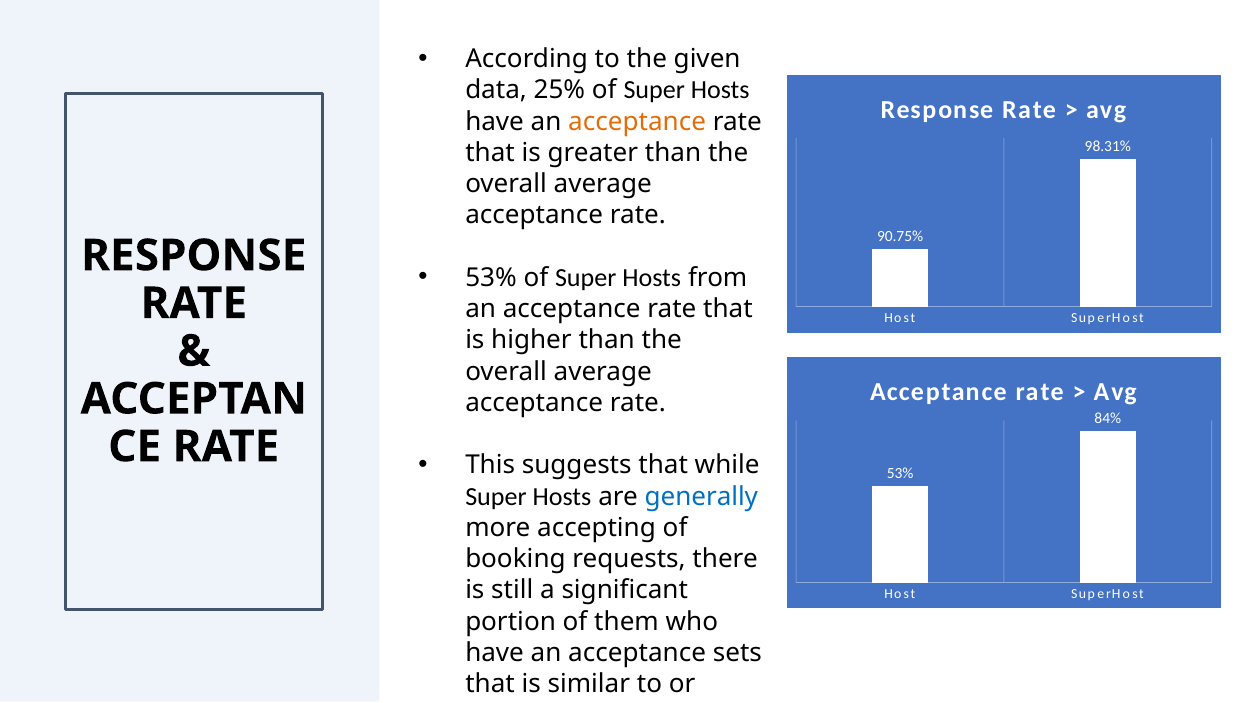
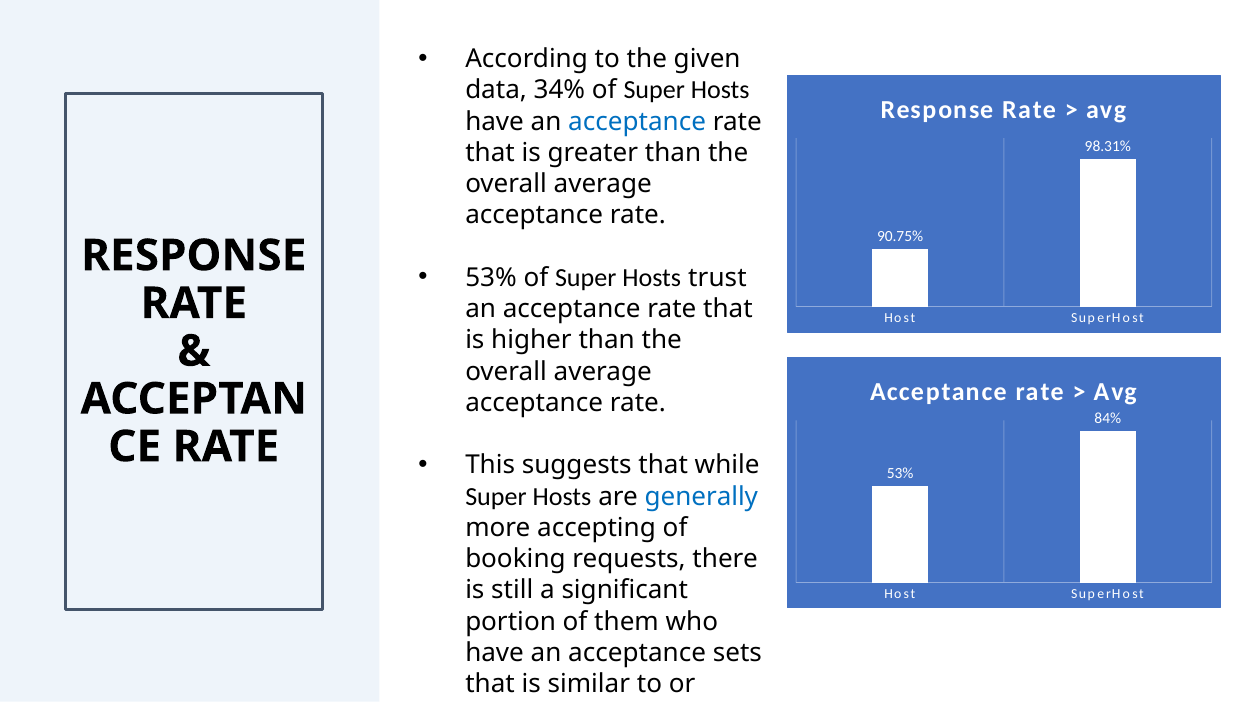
25%: 25% -> 34%
acceptance at (637, 122) colour: orange -> blue
from: from -> trust
